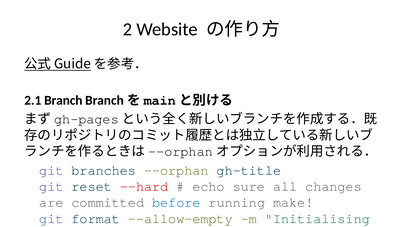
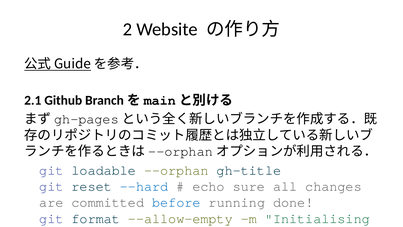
2.1 Branch: Branch -> Github
git branches: branches -> loadable
--hard colour: red -> blue
make: make -> done
